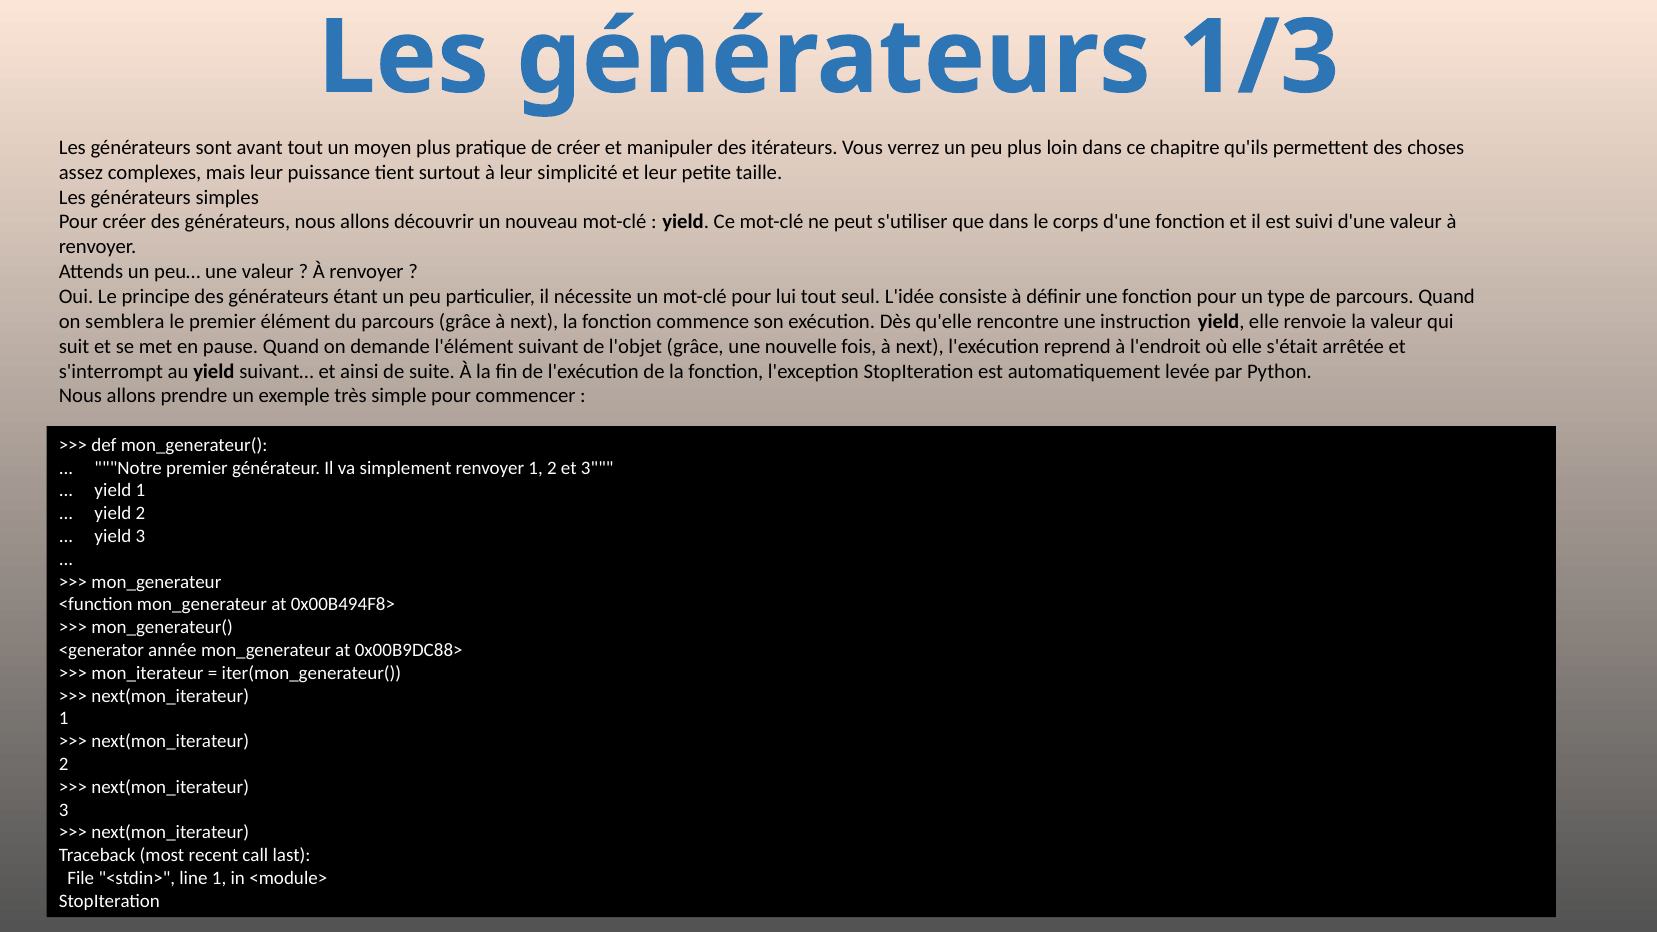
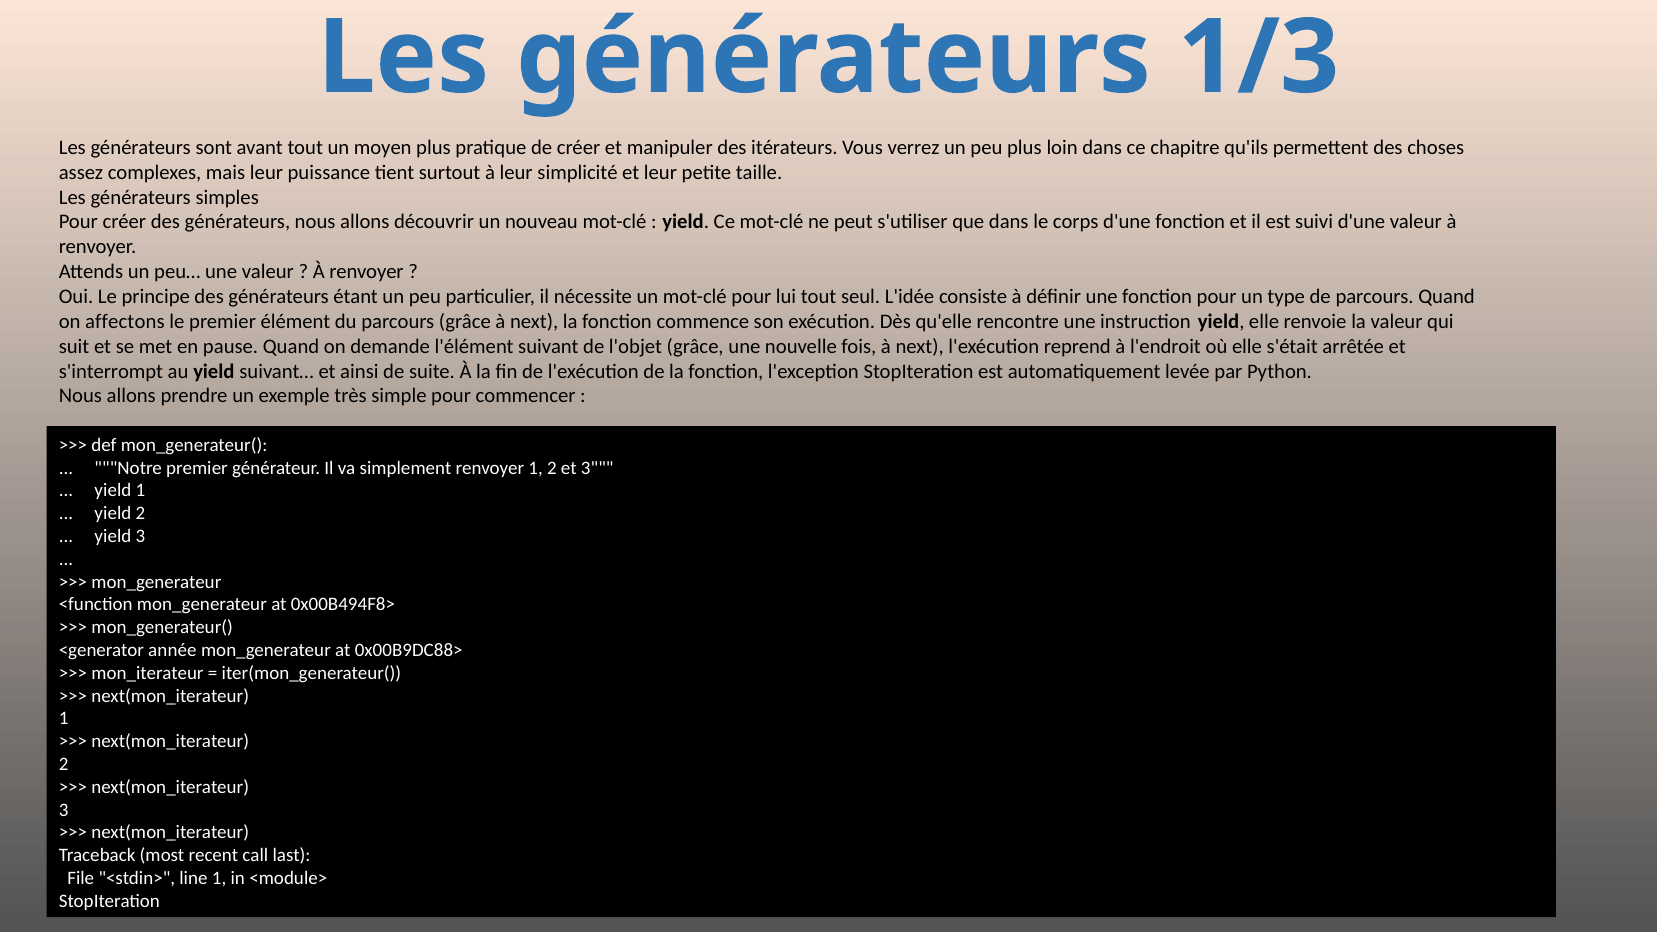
semblera: semblera -> affectons
